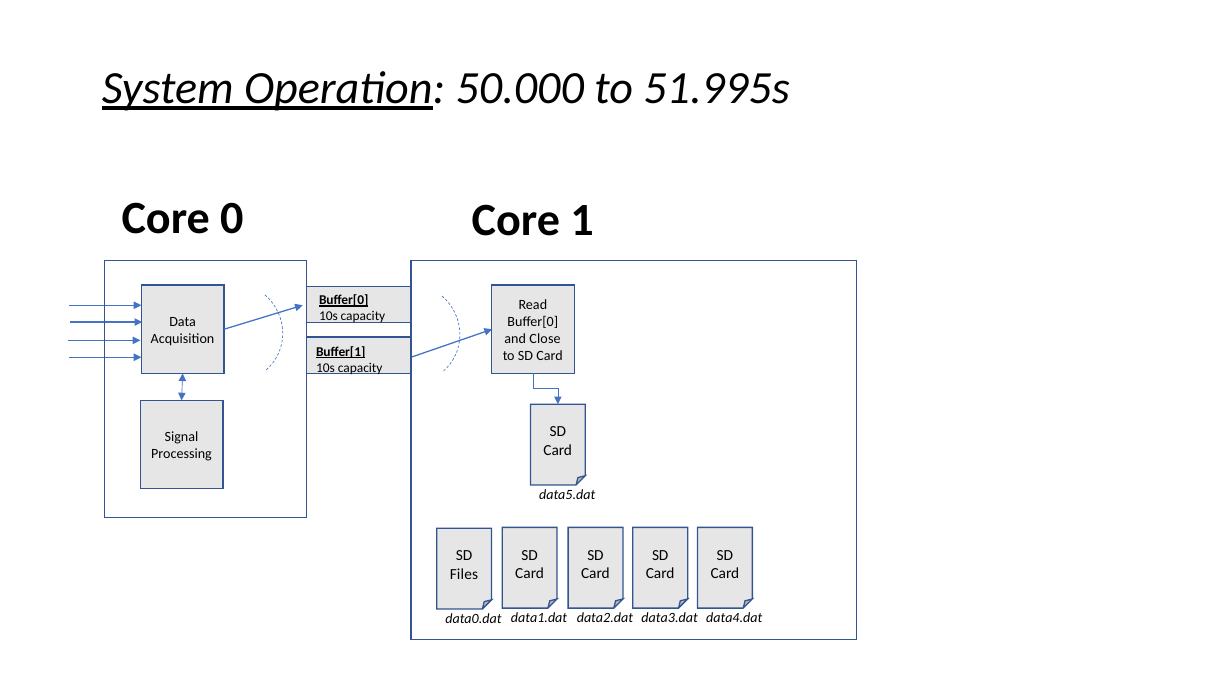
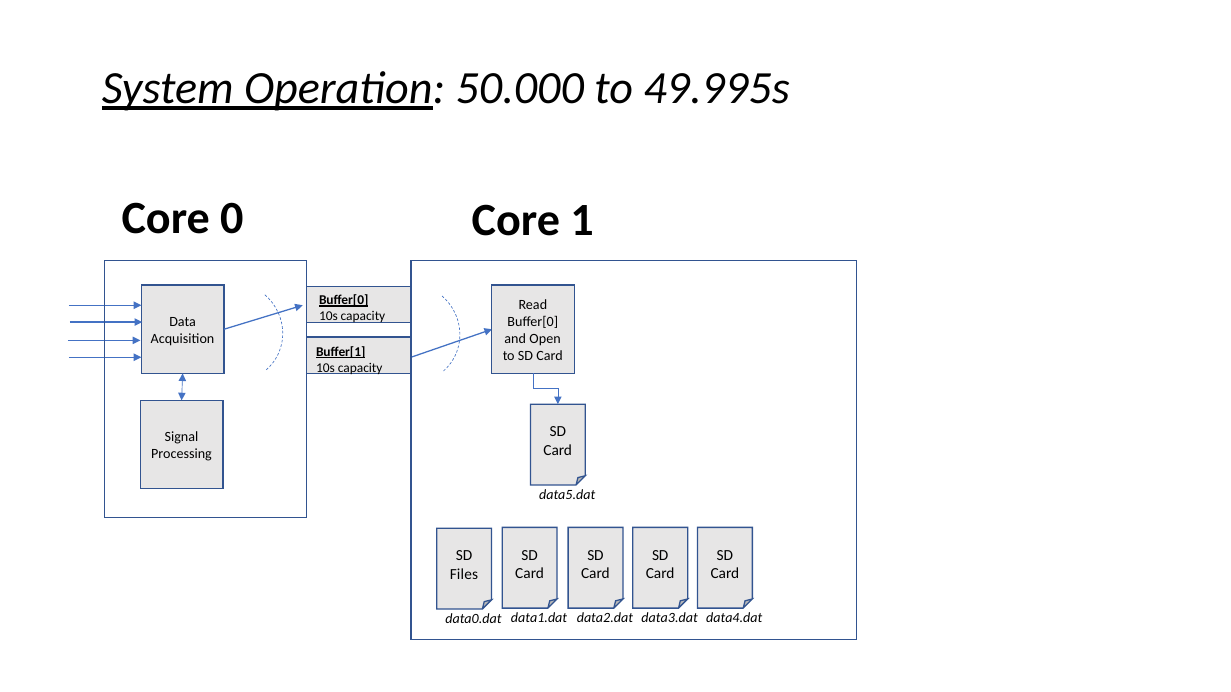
51.995s: 51.995s -> 49.995s
Close: Close -> Open
